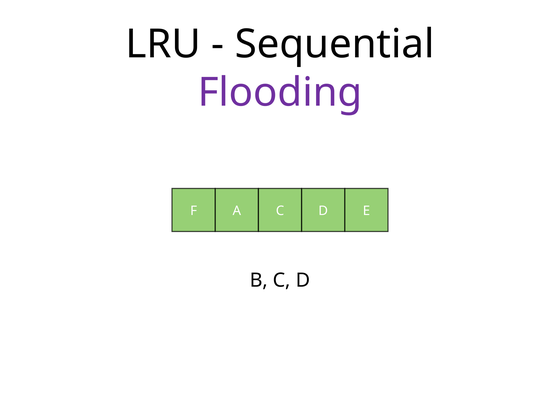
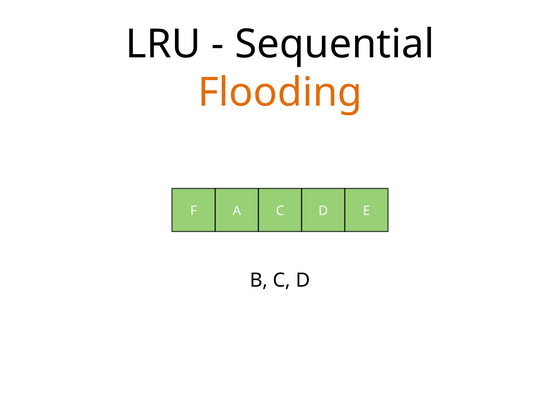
Flooding colour: purple -> orange
